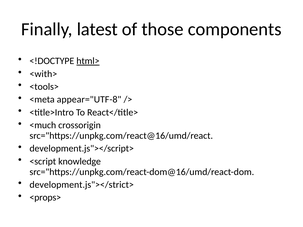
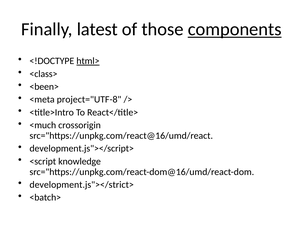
components underline: none -> present
<with>: <with> -> <class>
<tools>: <tools> -> <been>
appear="UTF-8: appear="UTF-8 -> project="UTF-8
<props>: <props> -> <batch>
